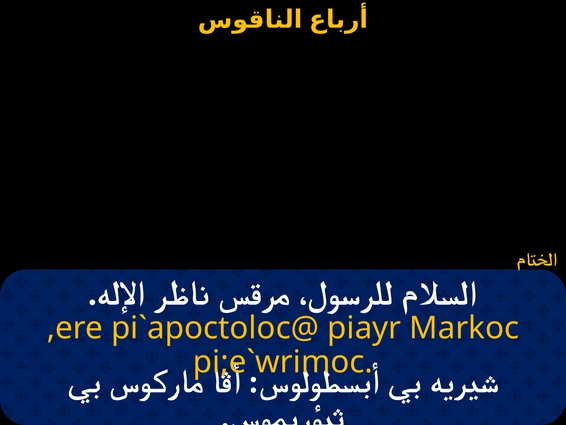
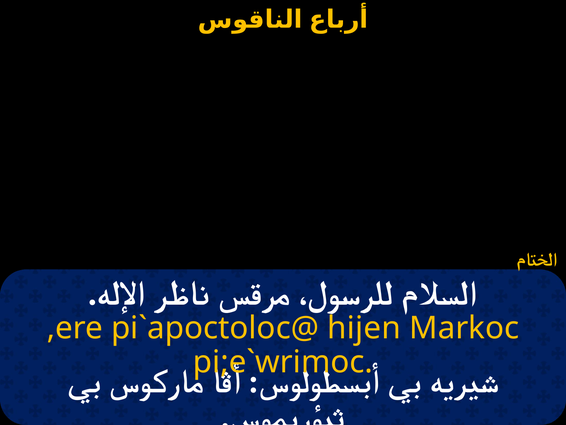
piayr: piayr -> hijen
